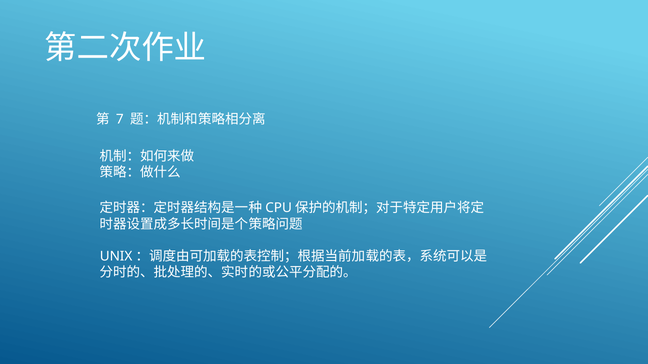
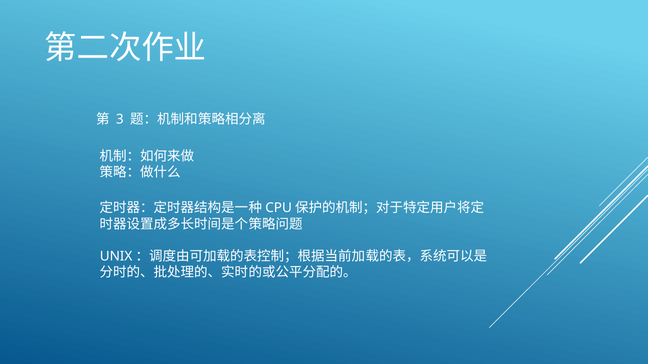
7: 7 -> 3
